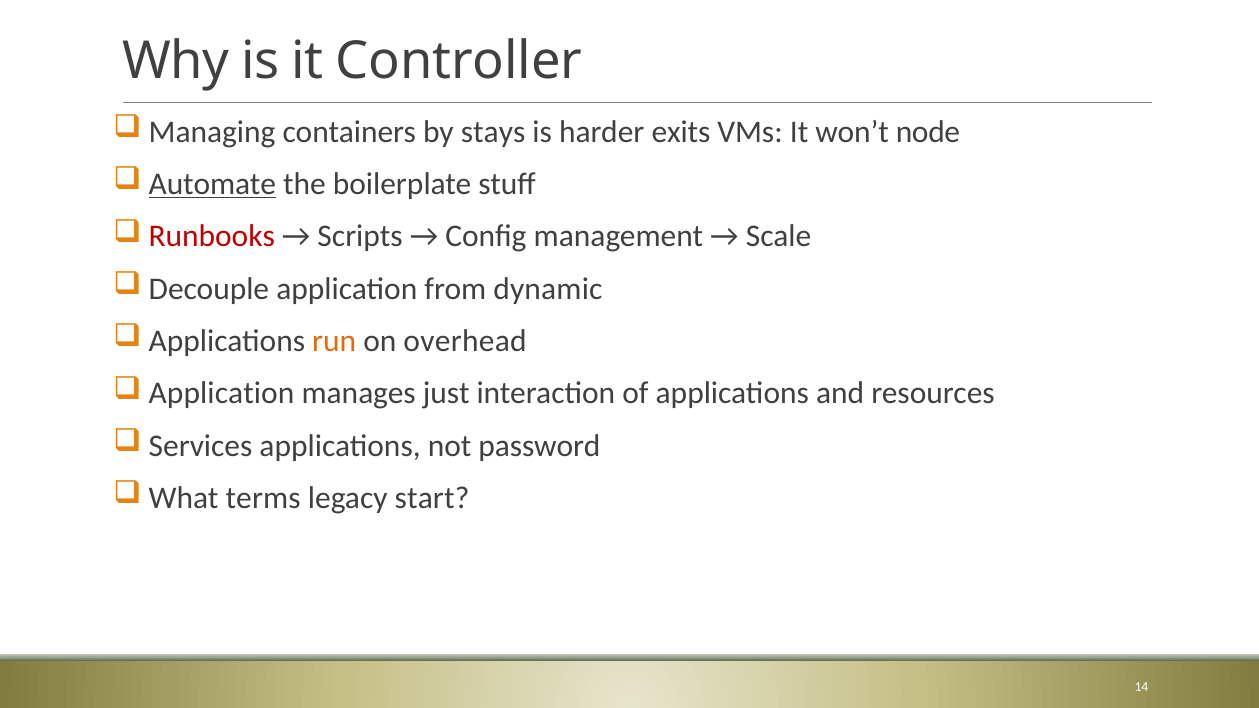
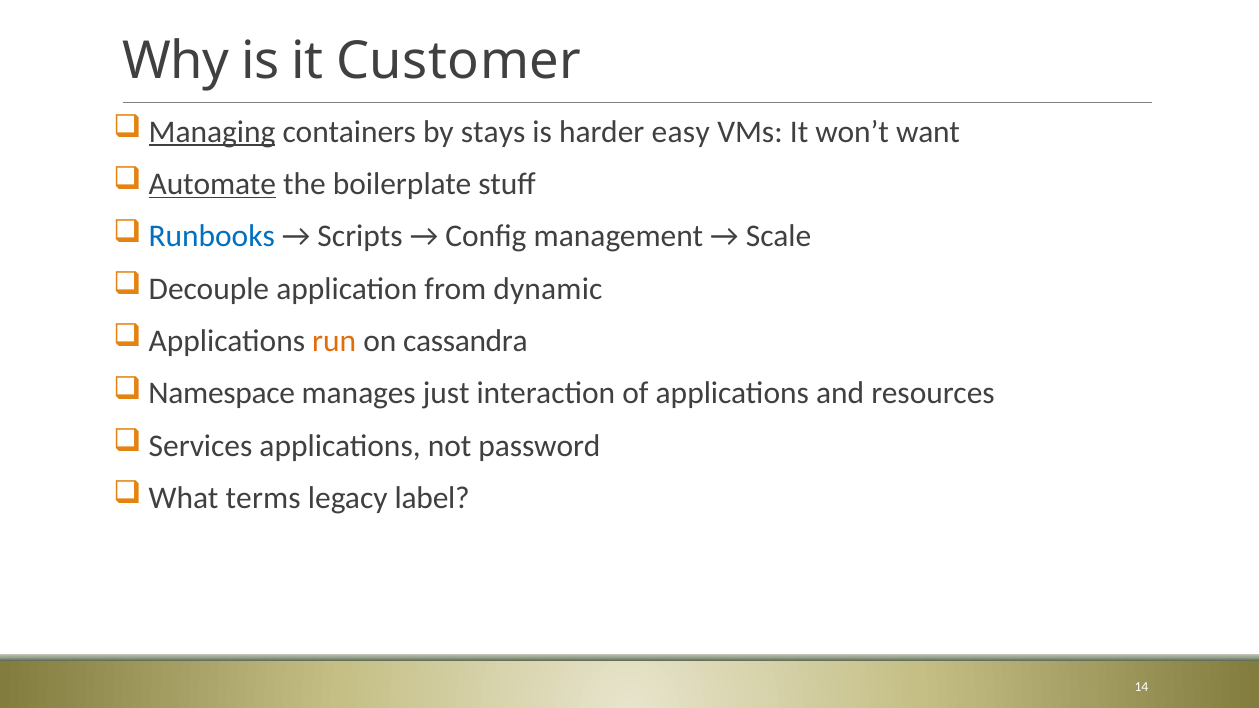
Controller: Controller -> Customer
Managing underline: none -> present
exits: exits -> easy
node: node -> want
Runbooks colour: red -> blue
overhead: overhead -> cassandra
Application at (222, 393): Application -> Namespace
start: start -> label
